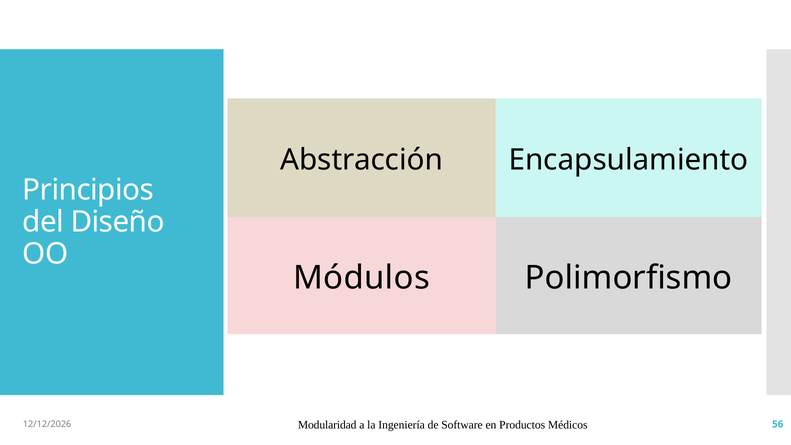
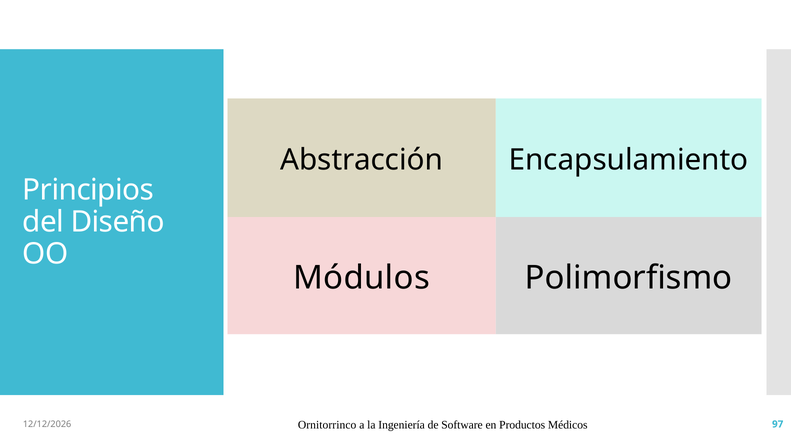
Modularidad: Modularidad -> Ornitorrinco
56: 56 -> 97
